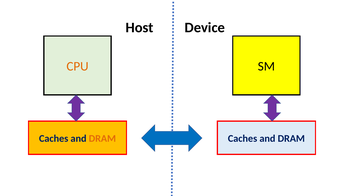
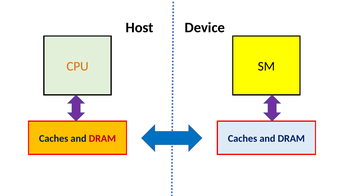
DRAM at (102, 139) colour: orange -> red
